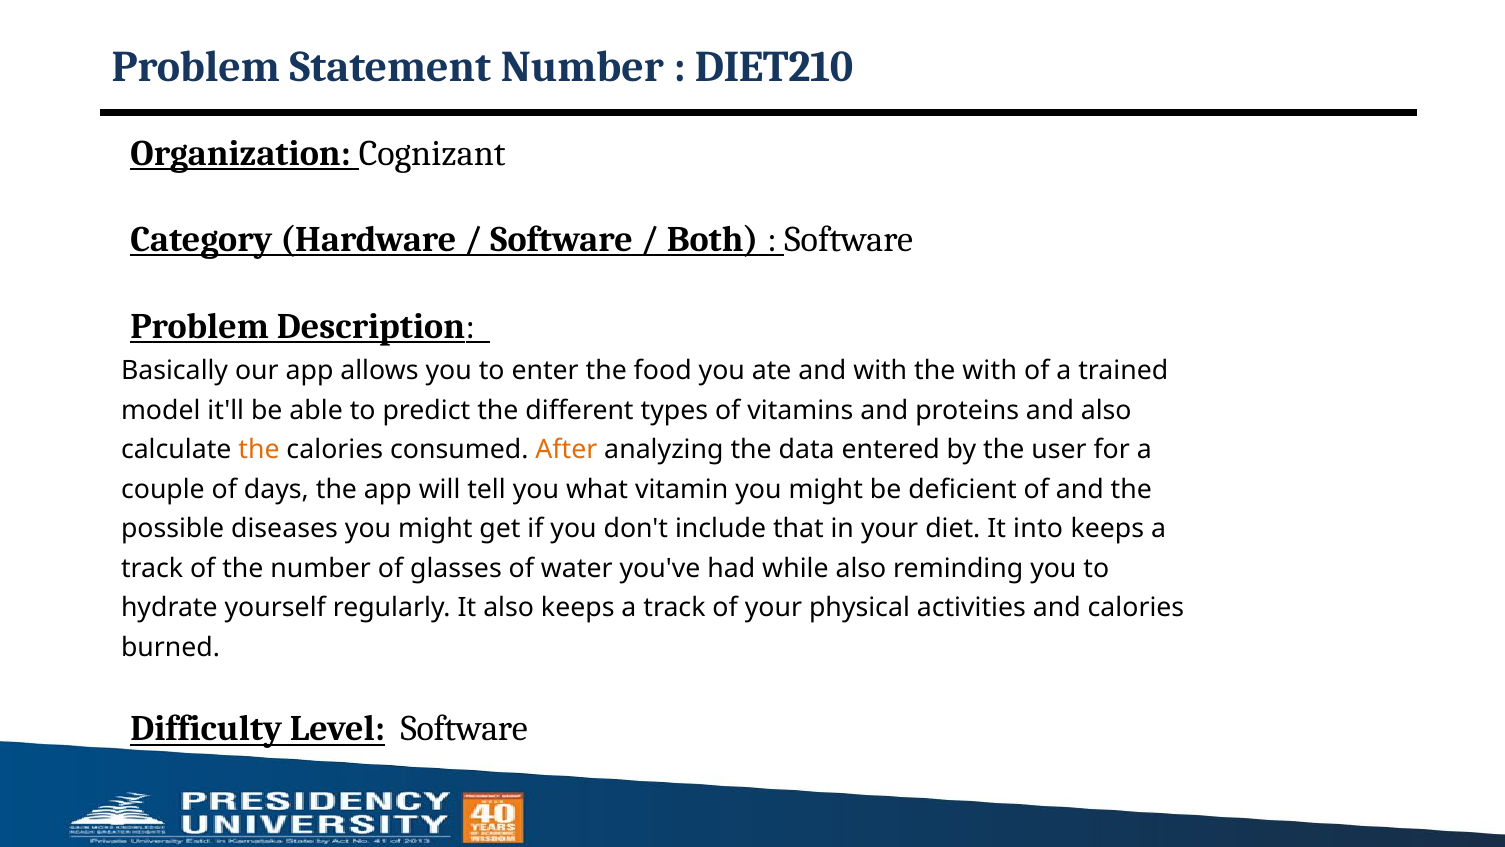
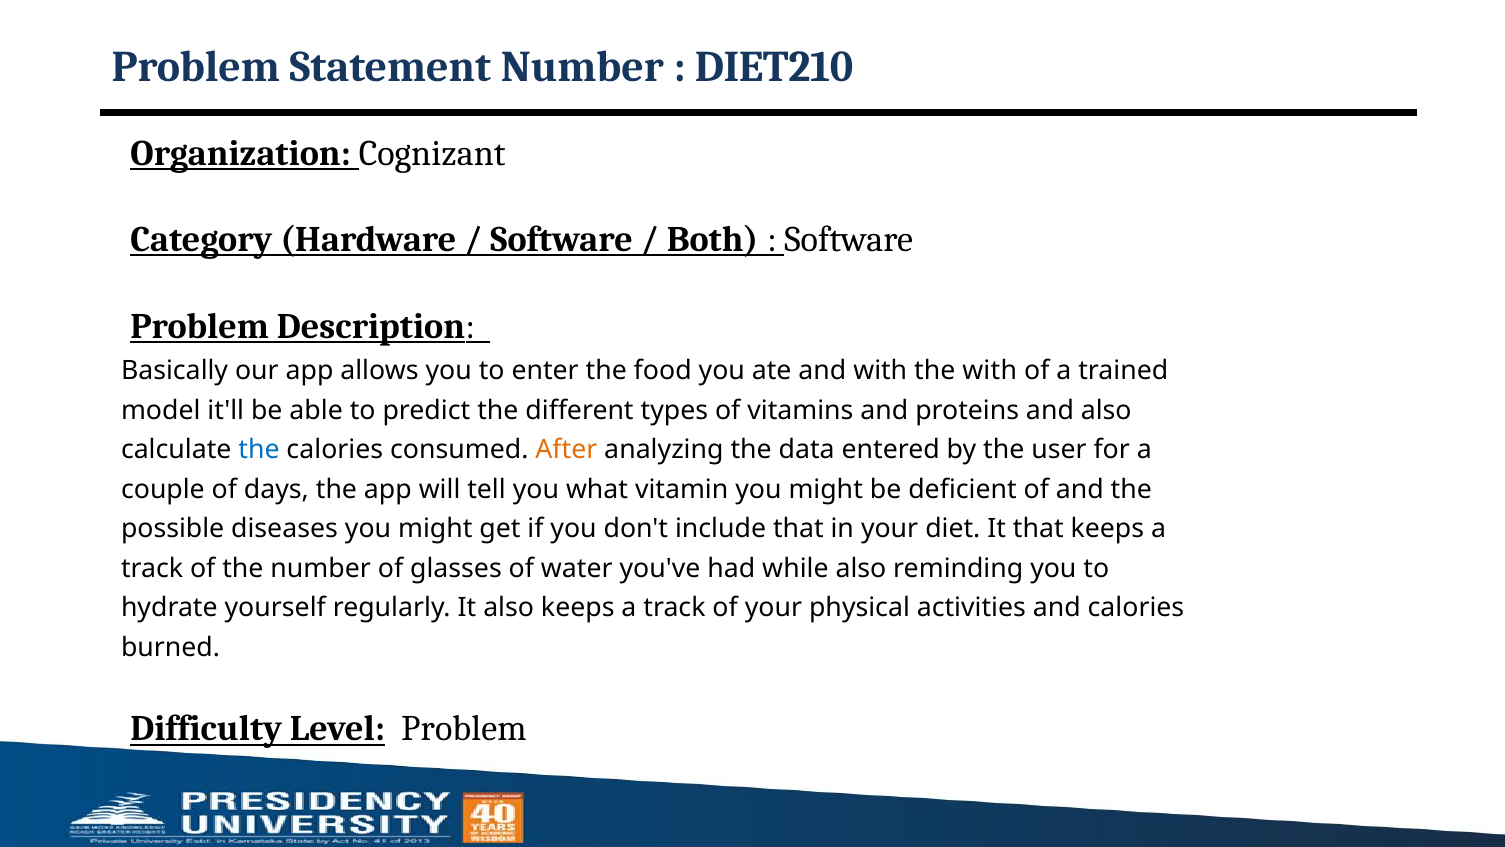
the at (259, 450) colour: orange -> blue
It into: into -> that
Level Software: Software -> Problem
